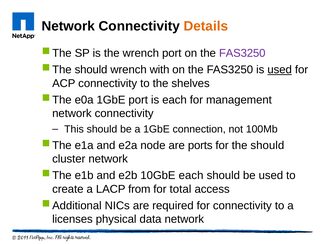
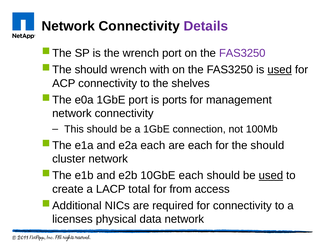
Details colour: orange -> purple
is each: each -> ports
e2a node: node -> each
are ports: ports -> each
used at (271, 175) underline: none -> present
from: from -> total
total: total -> from
